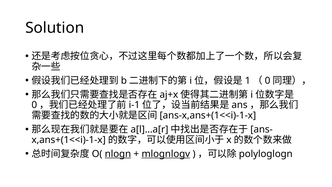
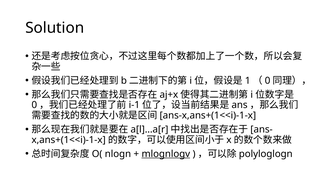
nlogn underline: present -> none
